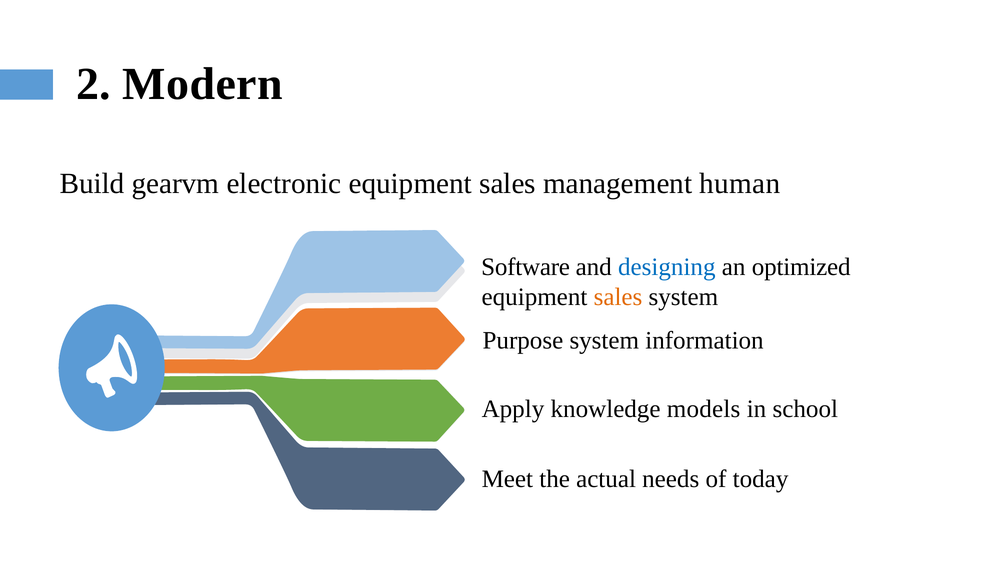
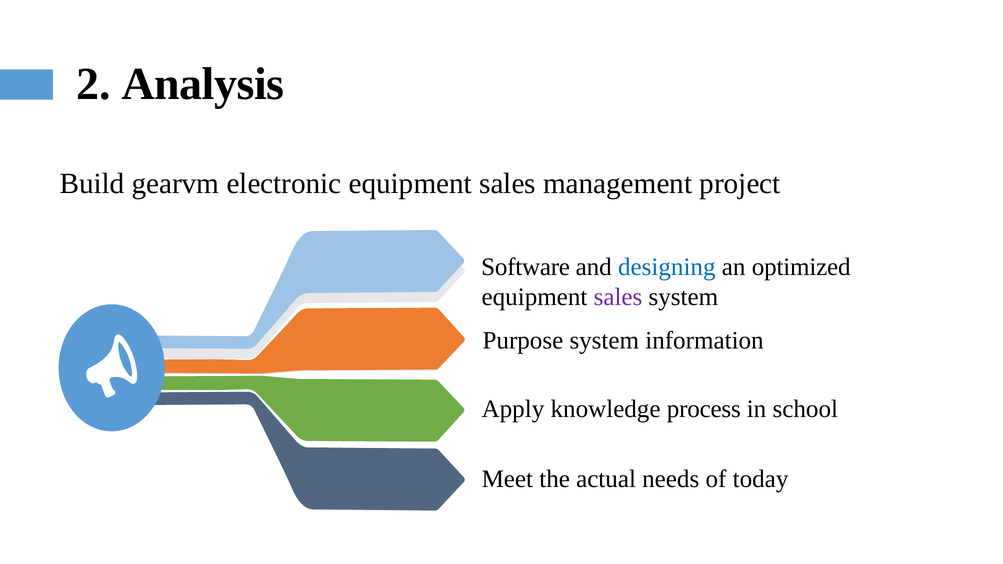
Modern: Modern -> Analysis
human: human -> project
sales at (618, 297) colour: orange -> purple
models: models -> process
